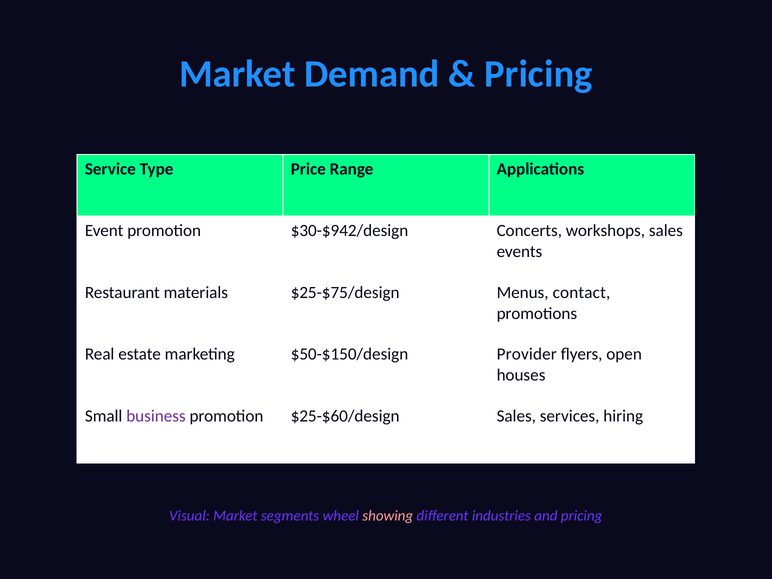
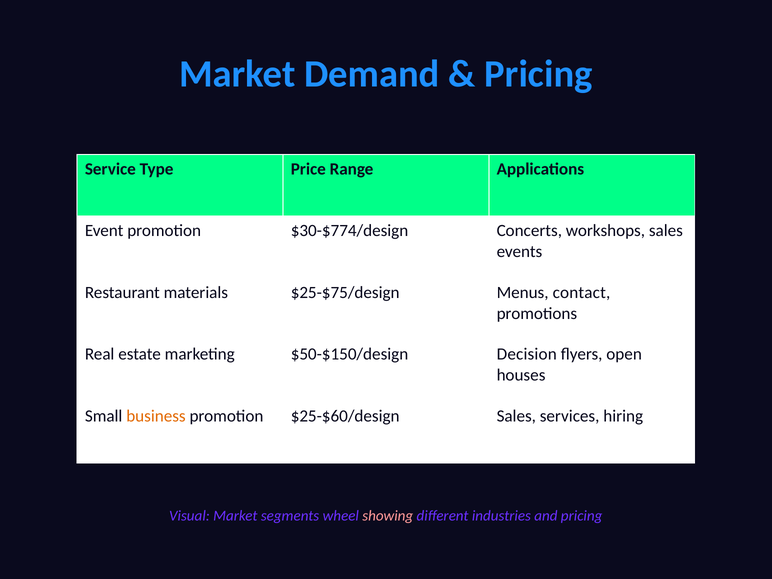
$30-$942/design: $30-$942/design -> $30-$774/design
Provider: Provider -> Decision
business colour: purple -> orange
